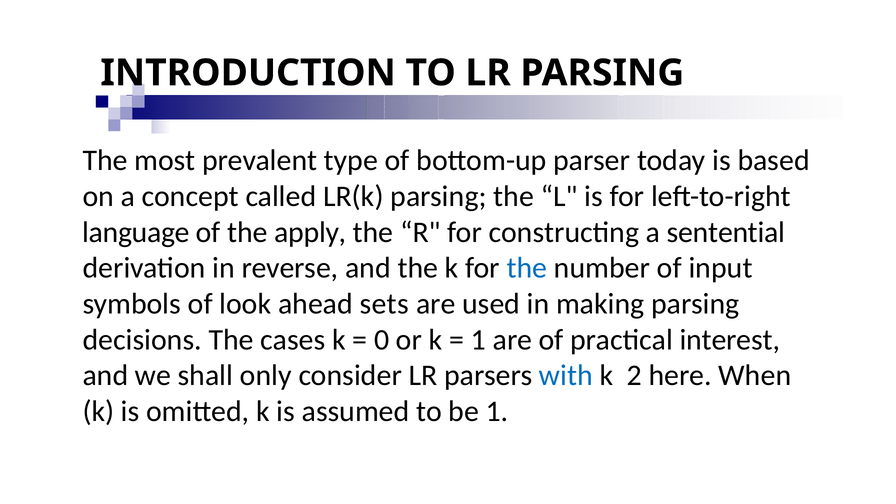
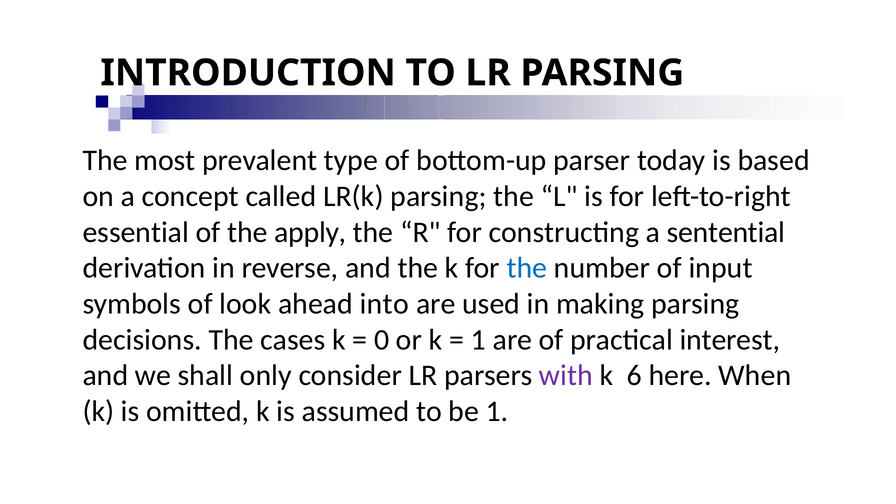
language: language -> essential
sets: sets -> into
with colour: blue -> purple
2: 2 -> 6
